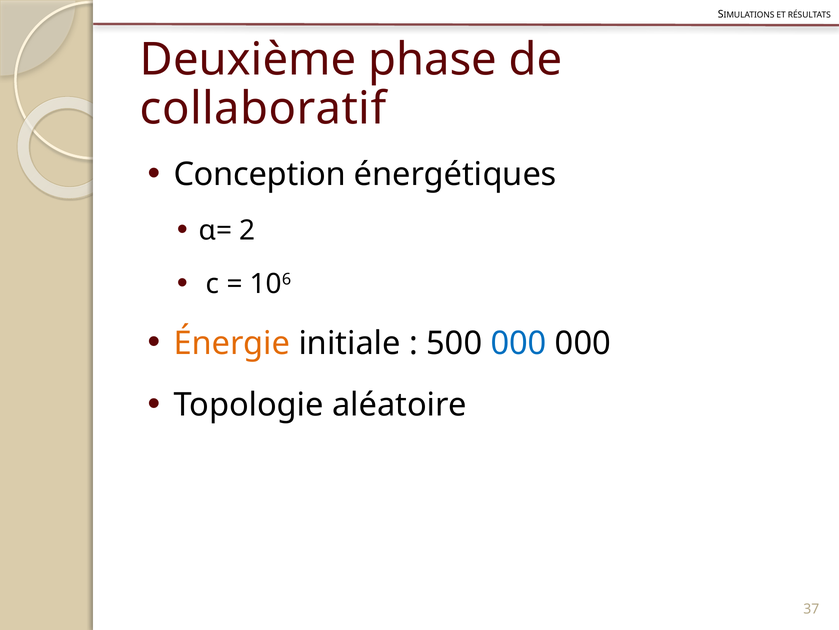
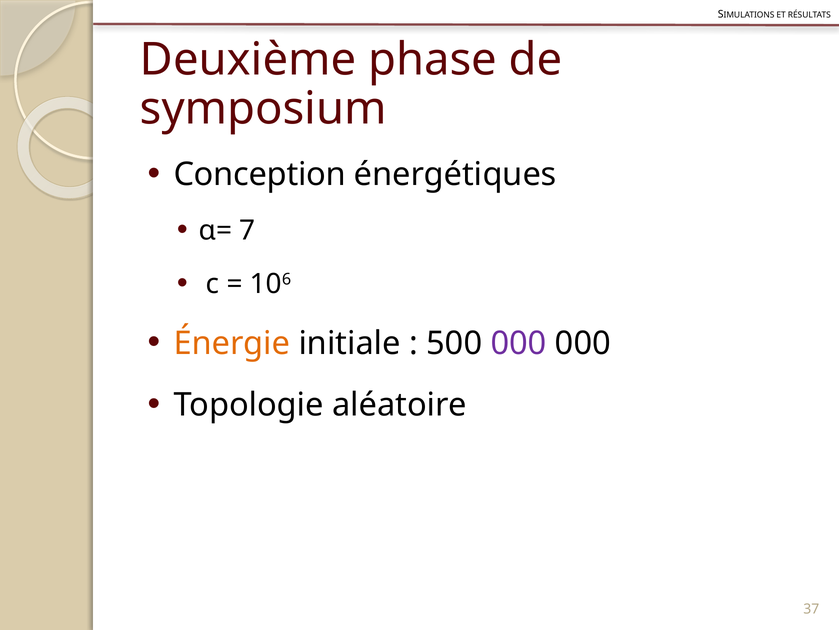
collaboratif: collaboratif -> symposium
2: 2 -> 7
000 at (519, 343) colour: blue -> purple
